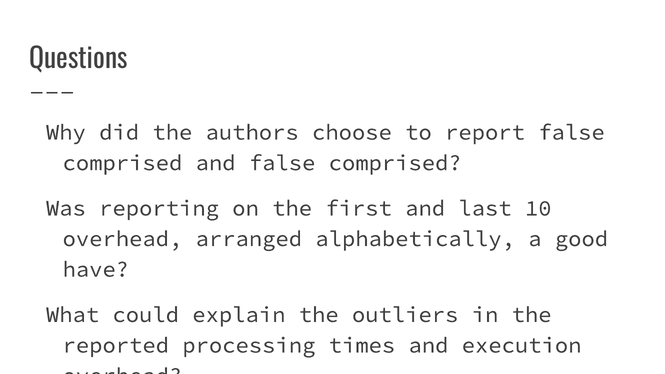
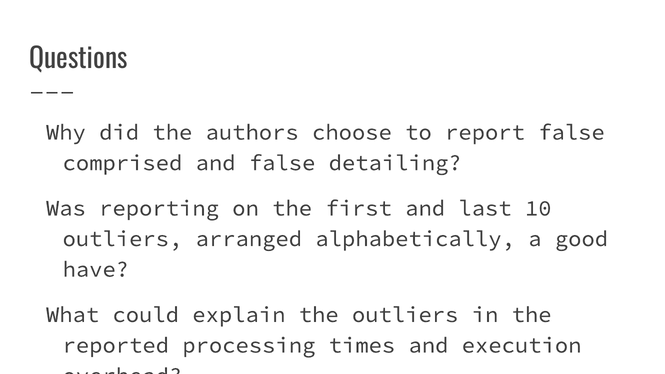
and false comprised: comprised -> detailing
overhead at (122, 239): overhead -> outliers
